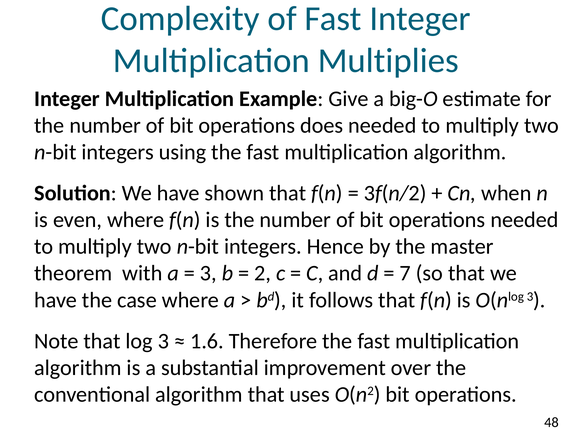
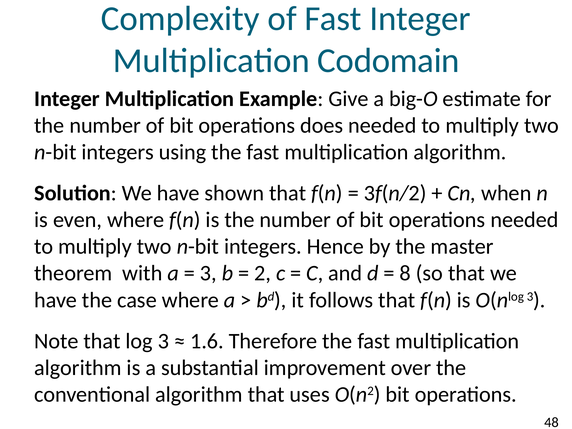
Multiplies: Multiplies -> Codomain
7: 7 -> 8
